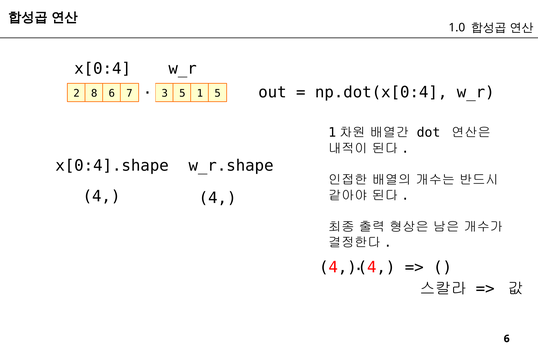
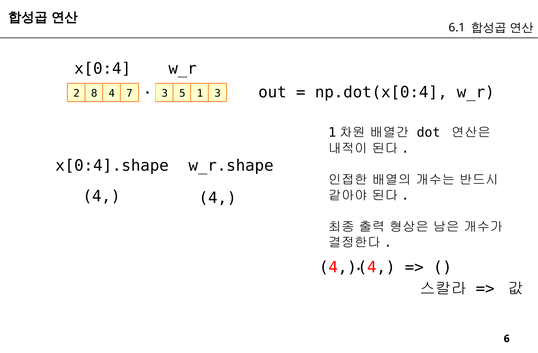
1.0: 1.0 -> 6.1
8 6: 6 -> 4
1 5: 5 -> 3
